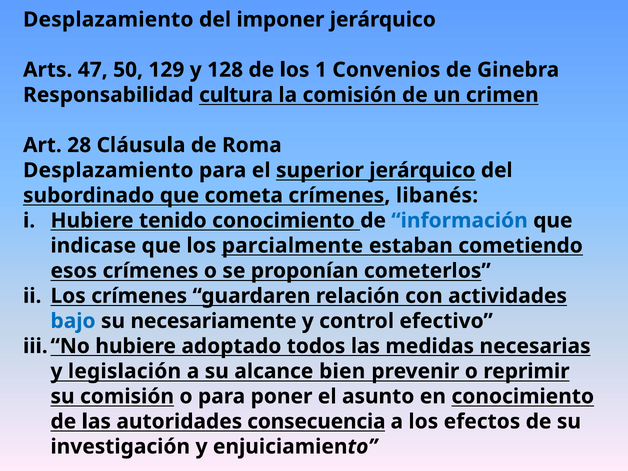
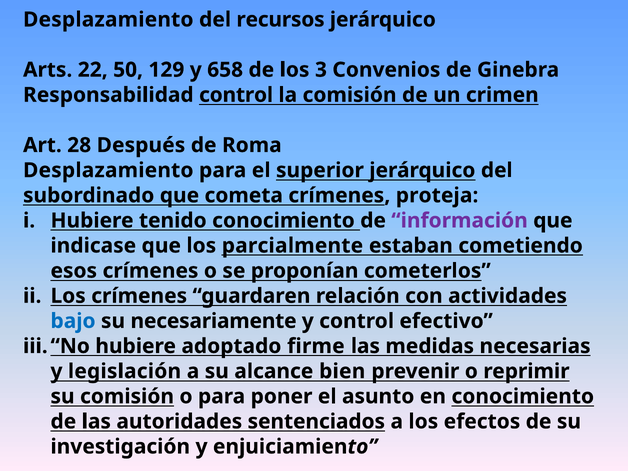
imponer: imponer -> recursos
47: 47 -> 22
128: 128 -> 658
1: 1 -> 3
Responsabilidad cultura: cultura -> control
Cláusula: Cláusula -> Después
libanés: libanés -> proteja
información colour: blue -> purple
todos: todos -> firme
consecuencia: consecuencia -> sentenciados
